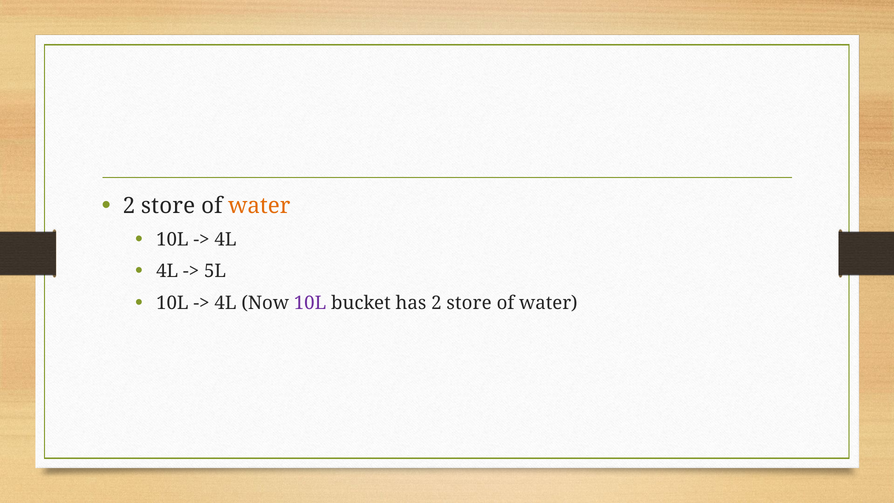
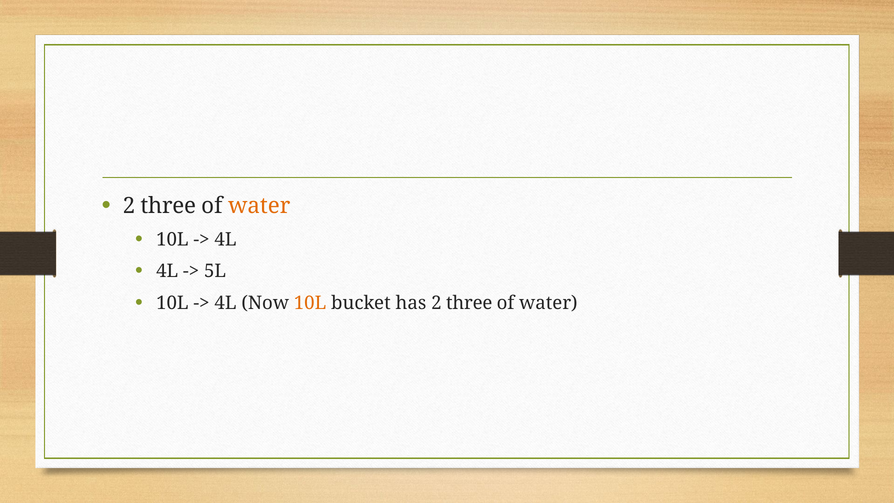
store at (168, 206): store -> three
10L at (310, 303) colour: purple -> orange
has 2 store: store -> three
